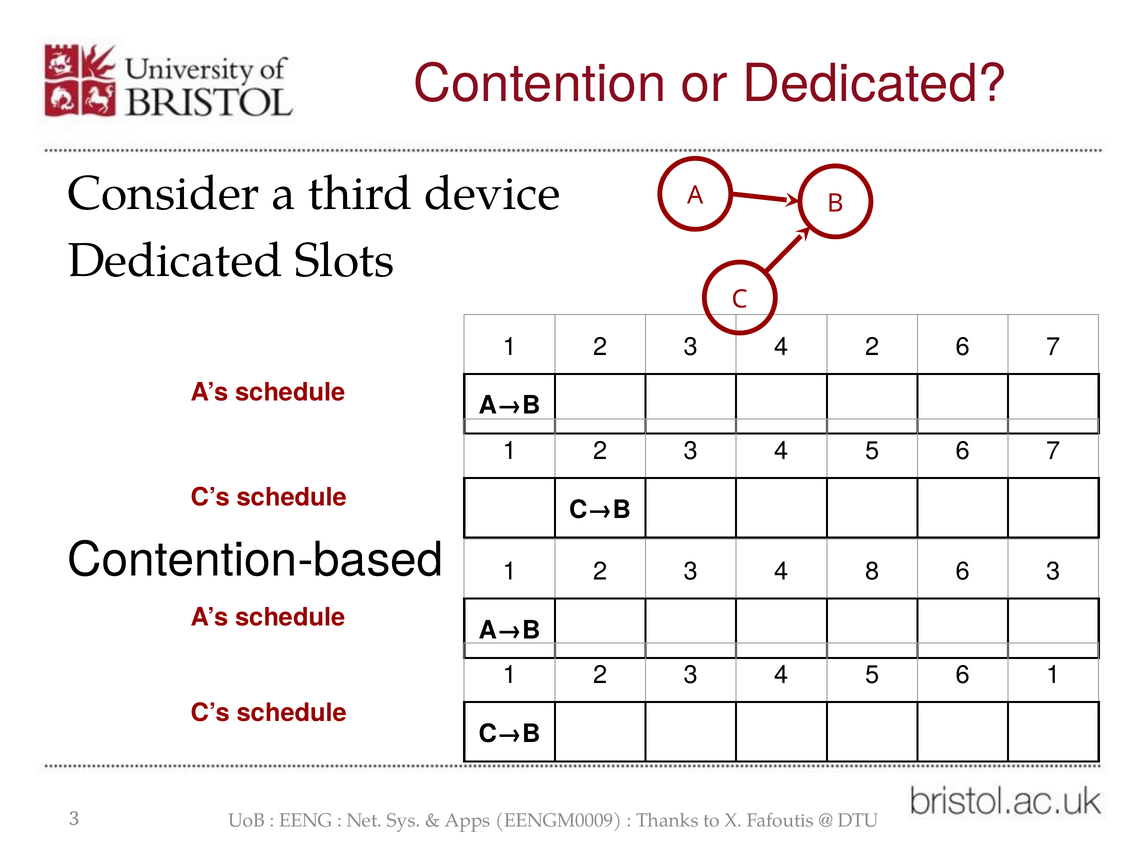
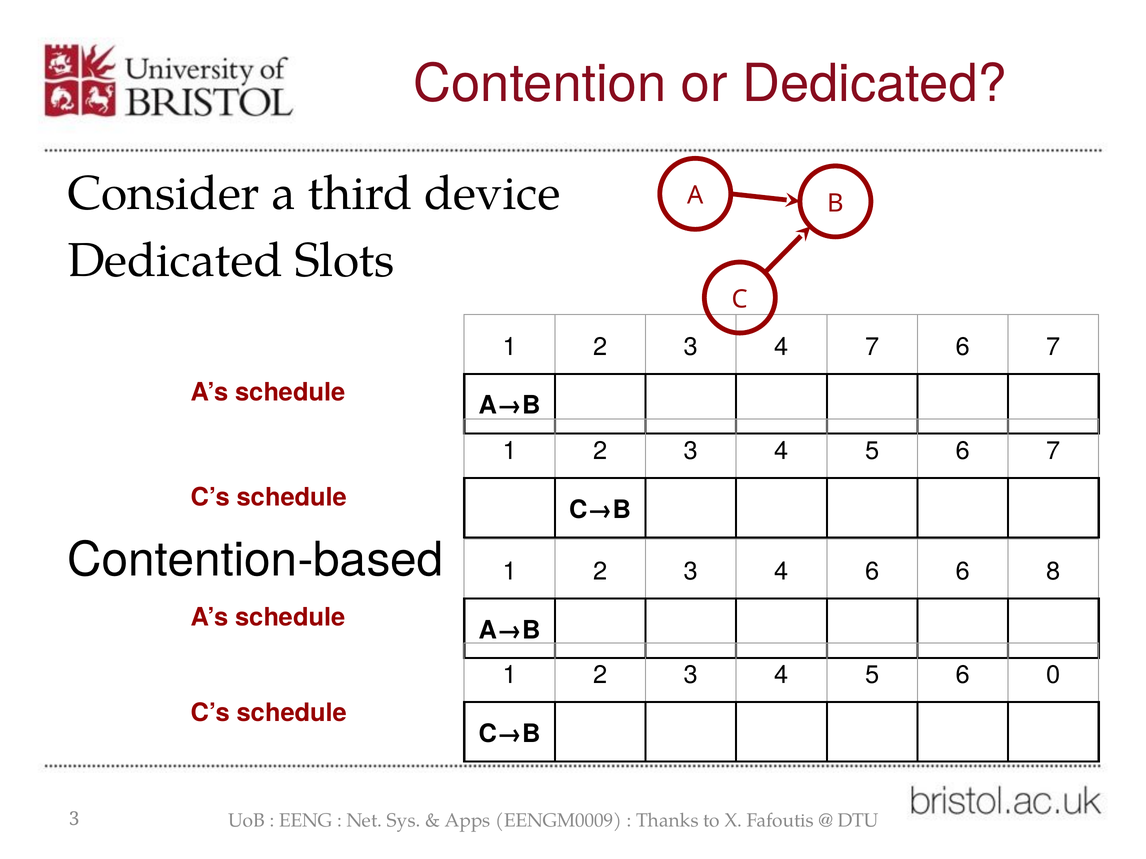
4 2: 2 -> 7
4 8: 8 -> 6
6 3: 3 -> 8
6 1: 1 -> 0
